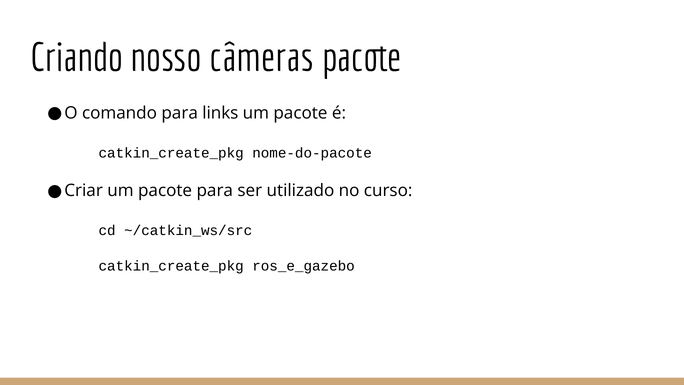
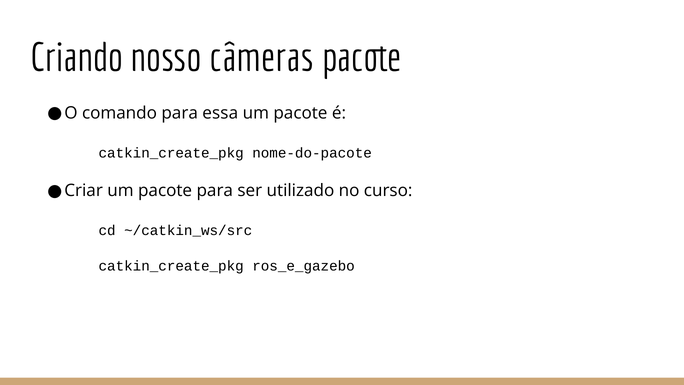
links: links -> essa
